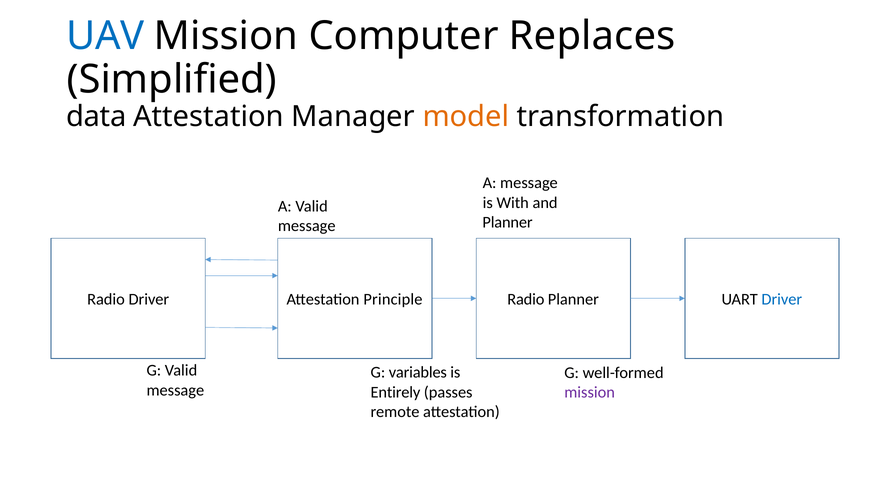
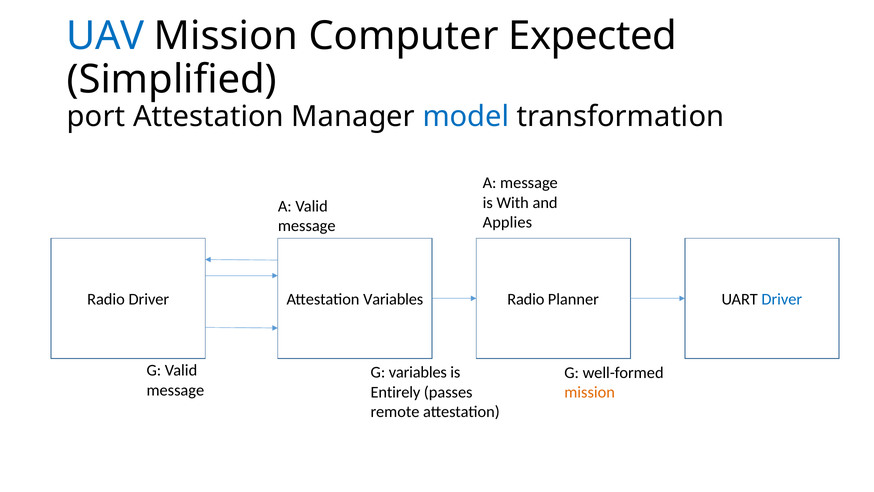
Replaces: Replaces -> Expected
data: data -> port
model colour: orange -> blue
Planner at (508, 222): Planner -> Applies
Attestation Principle: Principle -> Variables
mission at (590, 392) colour: purple -> orange
